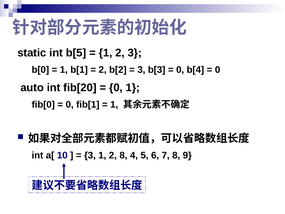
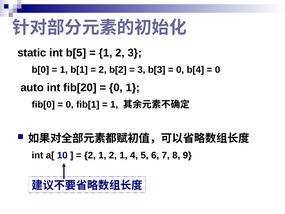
3 at (90, 155): 3 -> 2
1 2 8: 8 -> 1
